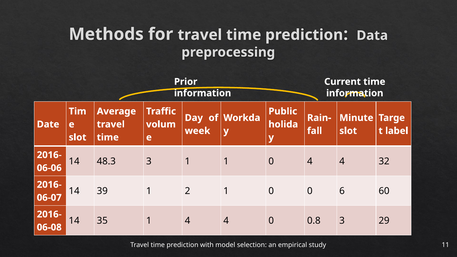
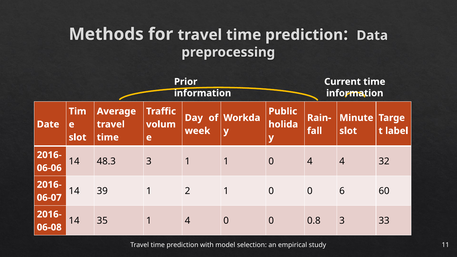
1 4 4: 4 -> 0
29: 29 -> 33
